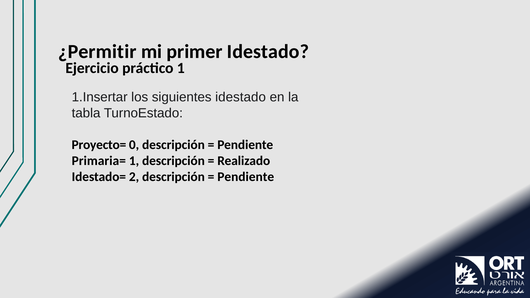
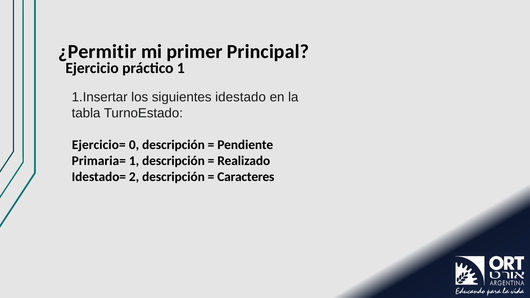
primer Idestado: Idestado -> Principal
Proyecto=: Proyecto= -> Ejercicio=
Pendiente at (246, 177): Pendiente -> Caracteres
